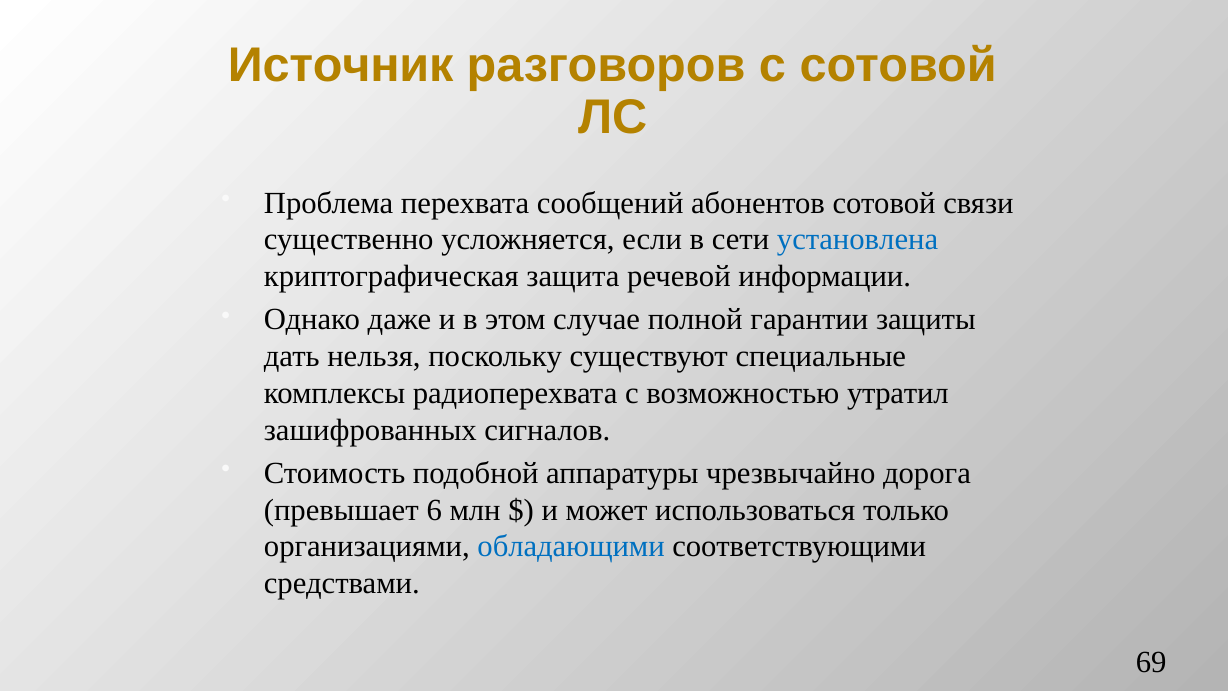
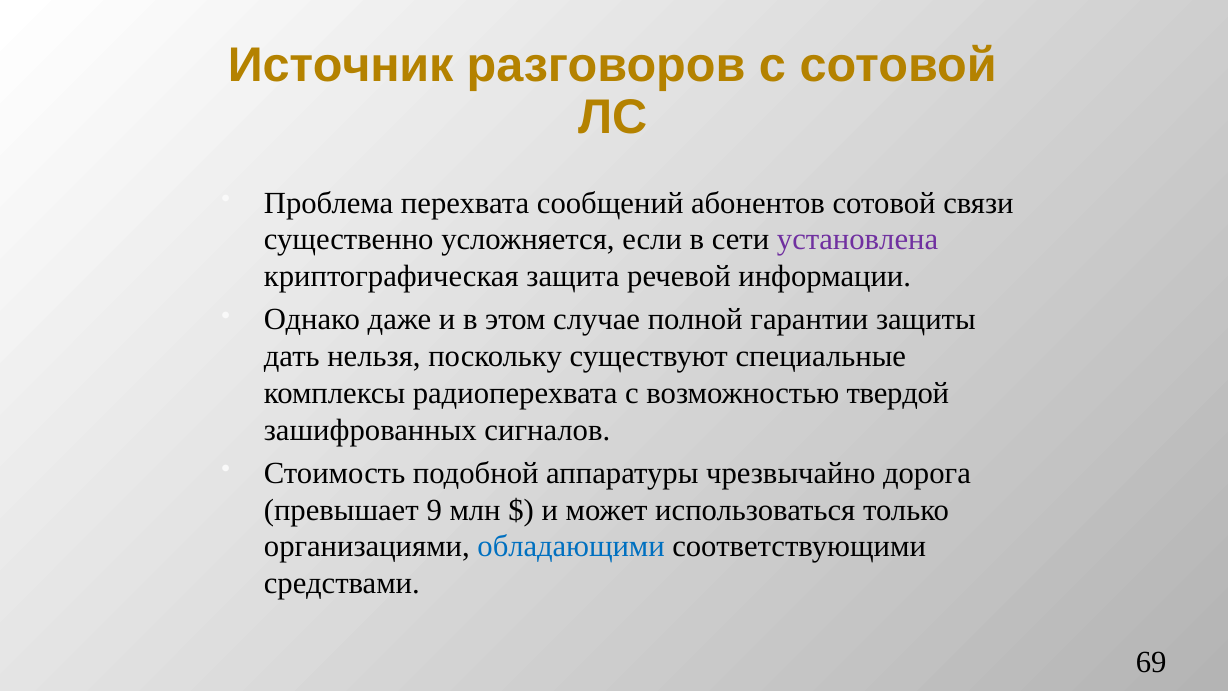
установлена colour: blue -> purple
утратил: утратил -> твердой
6: 6 -> 9
